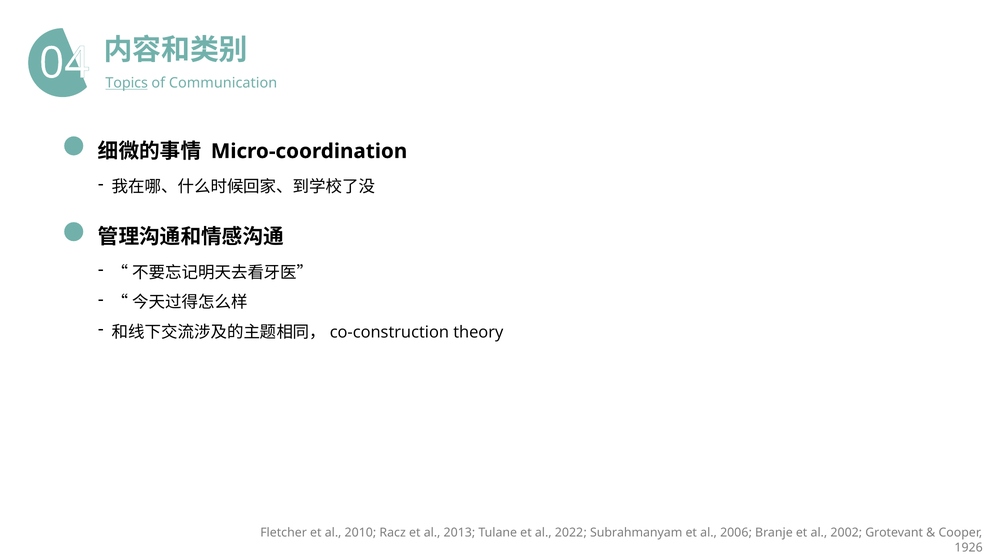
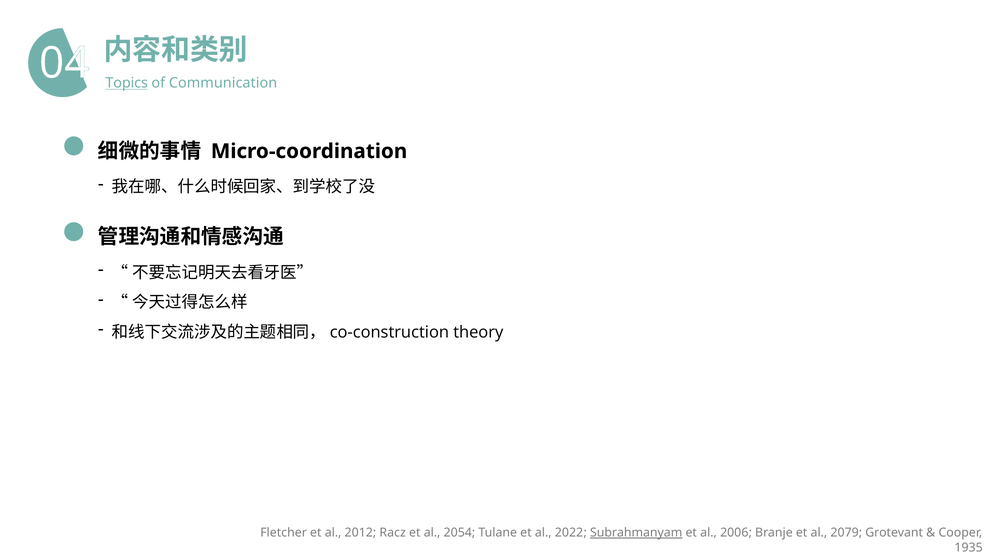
2010: 2010 -> 2012
2013: 2013 -> 2054
Subrahmanyam underline: none -> present
2002: 2002 -> 2079
1926: 1926 -> 1935
